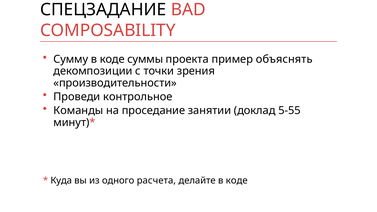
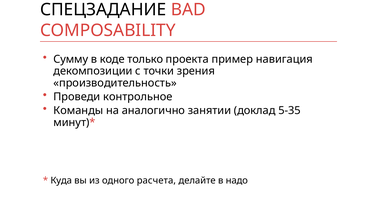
суммы: суммы -> только
объяснять: объяснять -> навигация
производительности: производительности -> производительность
проседание: проседание -> аналогично
5-55: 5-55 -> 5-35
делайте в коде: коде -> надо
